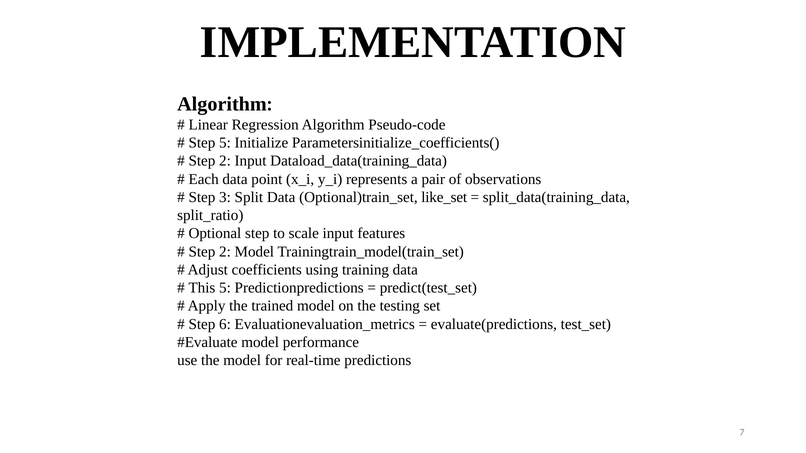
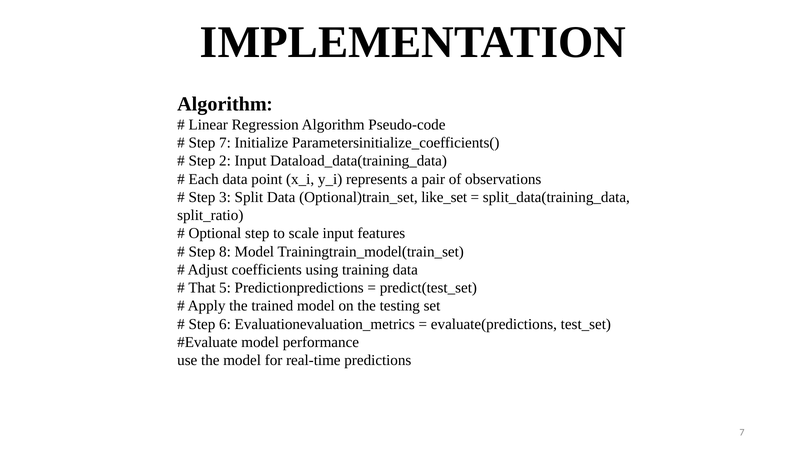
Step 5: 5 -> 7
2 at (225, 252): 2 -> 8
This: This -> That
